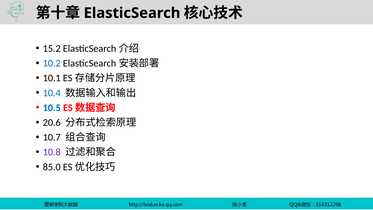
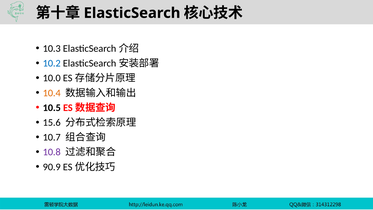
15.2: 15.2 -> 10.3
10.1: 10.1 -> 10.0
10.4 colour: blue -> orange
10.5 colour: blue -> black
20.6: 20.6 -> 15.6
85.0: 85.0 -> 90.9
